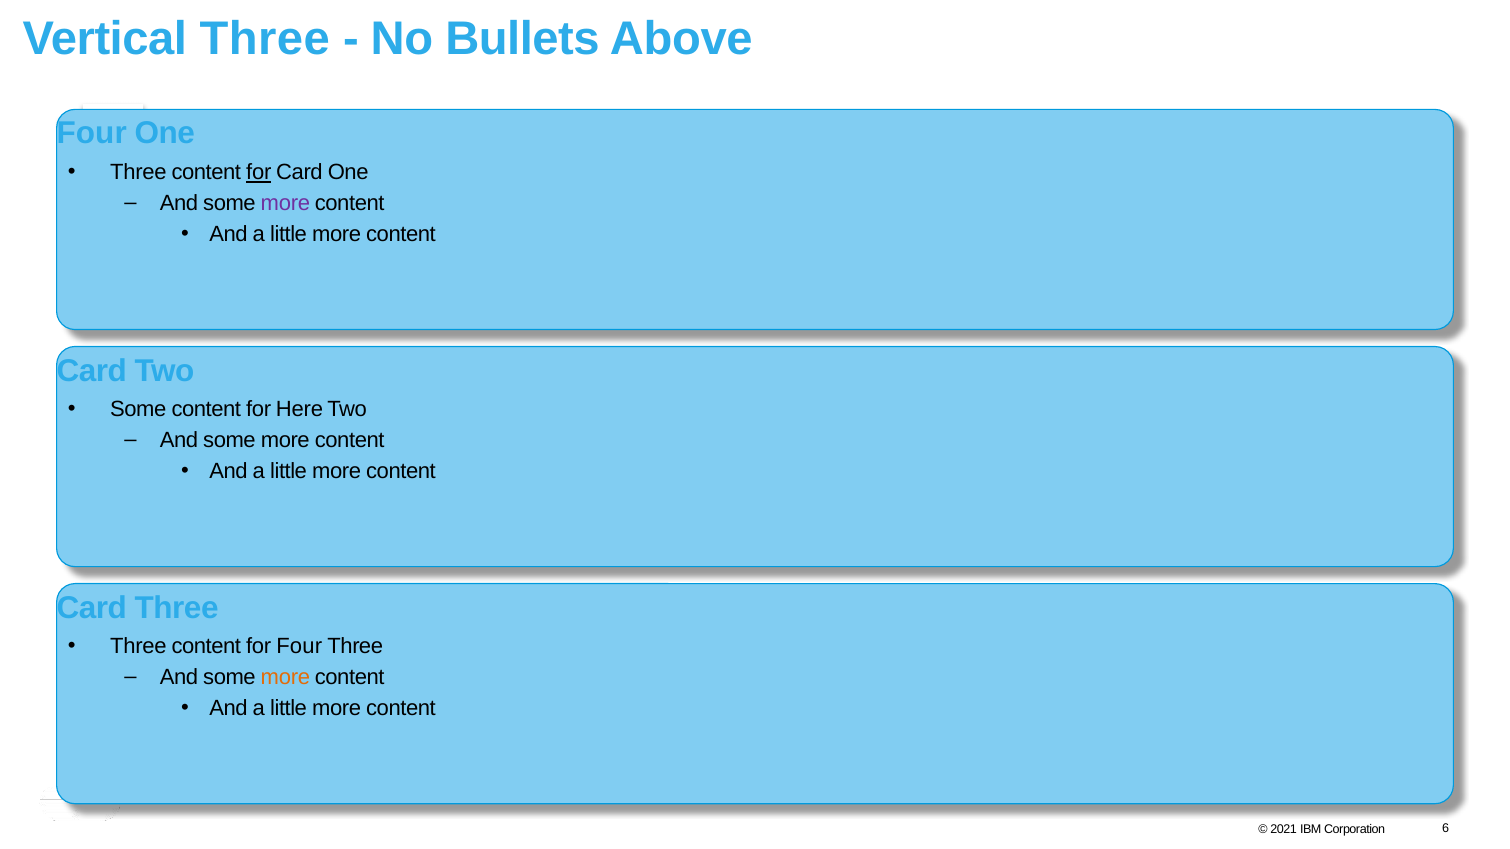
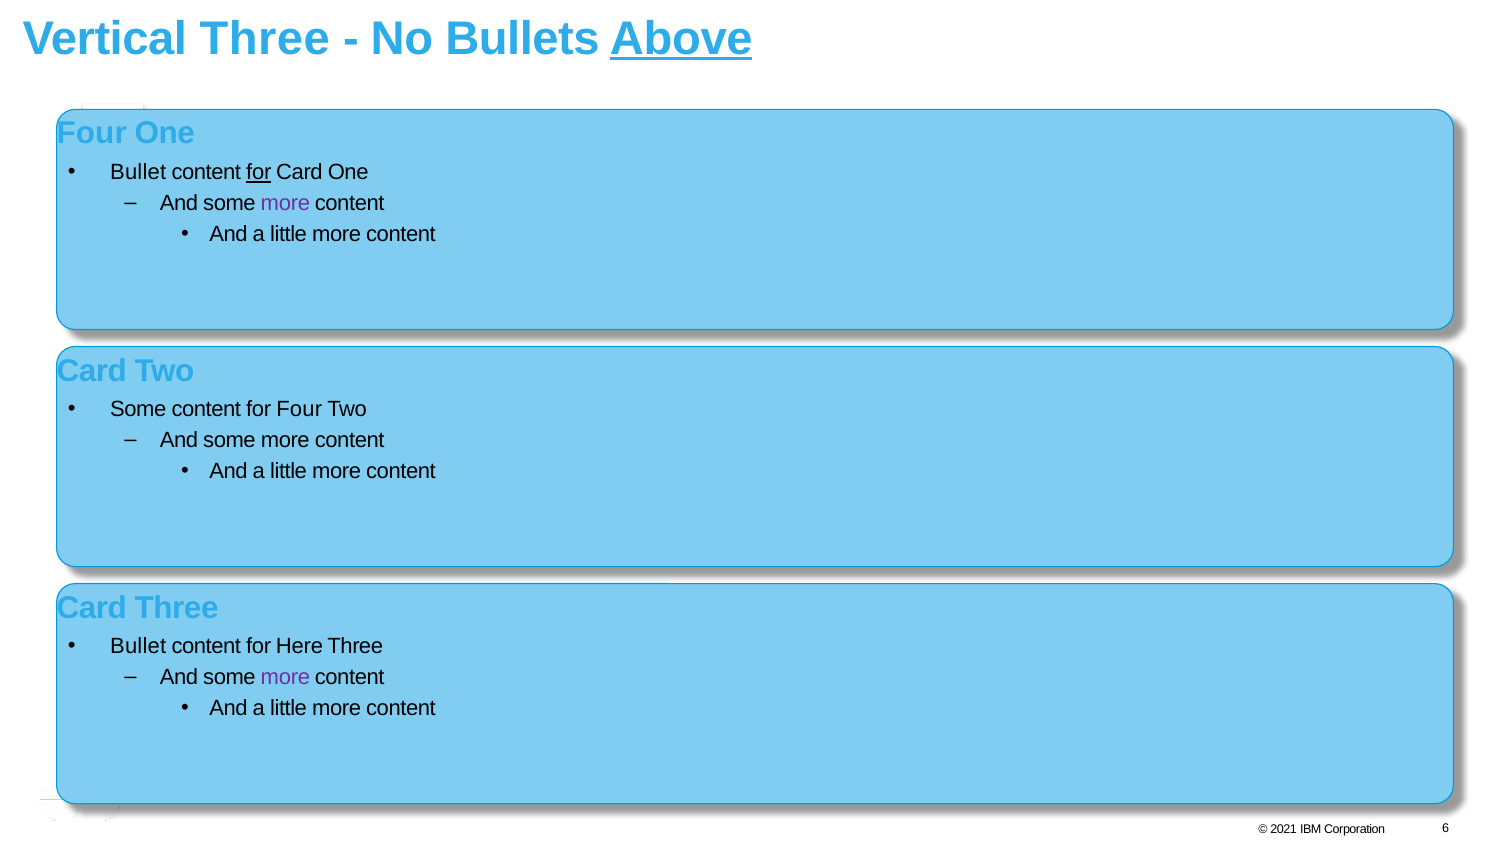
Above underline: none -> present
Three at (138, 173): Three -> Bullet
for Here: Here -> Four
Three at (138, 647): Three -> Bullet
for Four: Four -> Here
more at (285, 678) colour: orange -> purple
